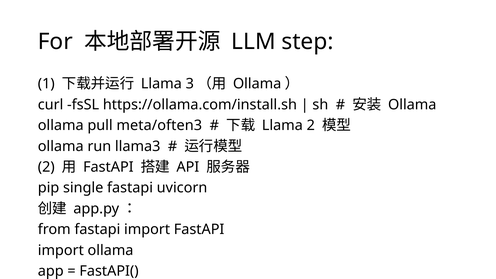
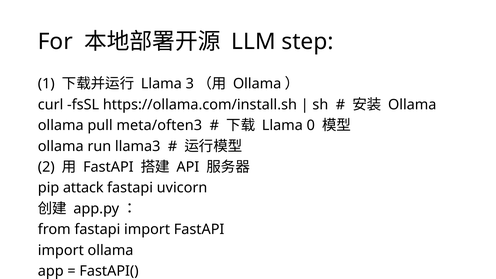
Llama 2: 2 -> 0
single: single -> attack
